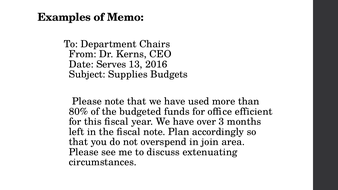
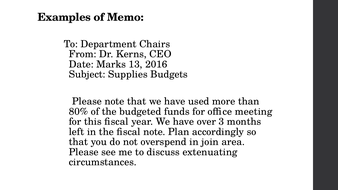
Serves: Serves -> Marks
efficient: efficient -> meeting
